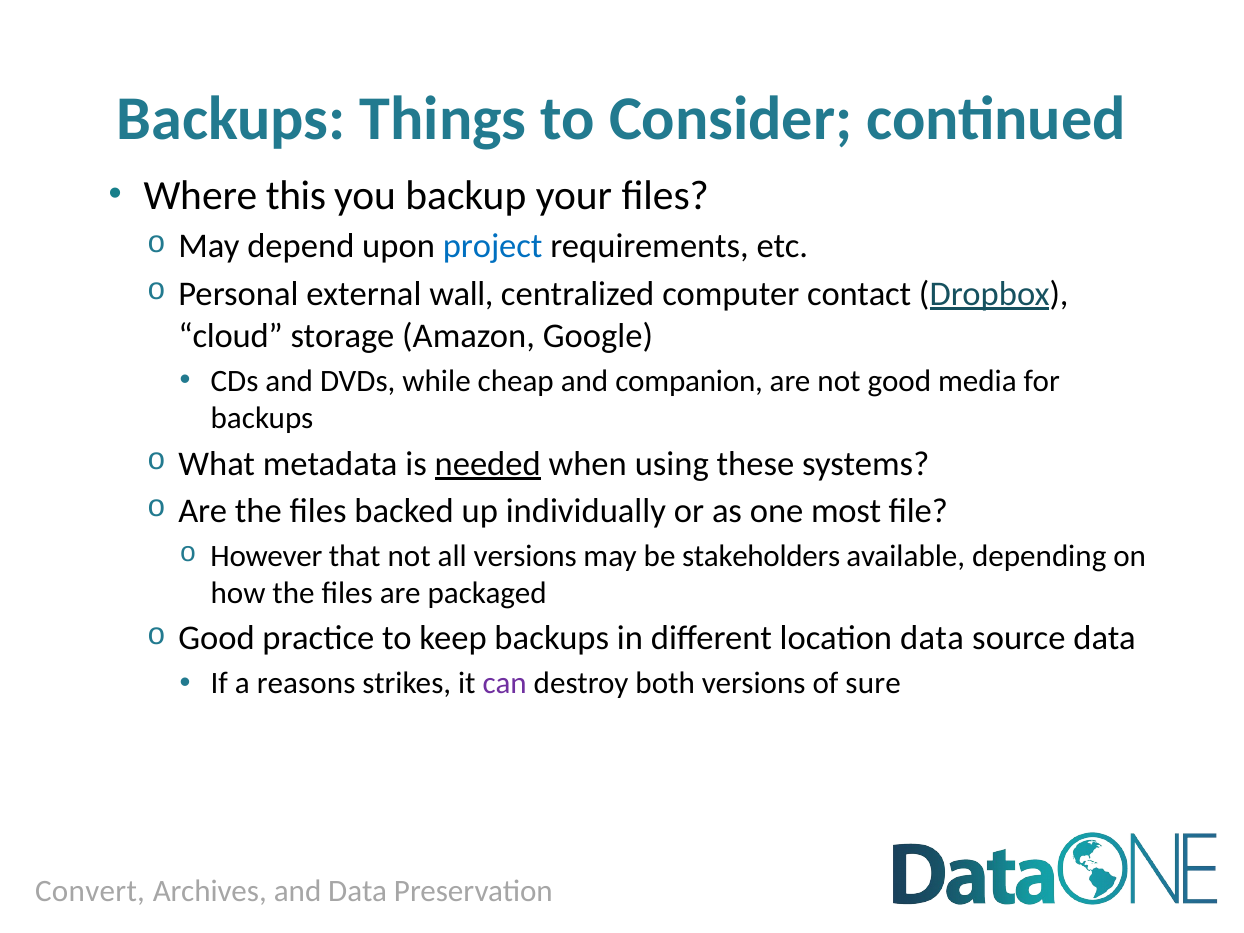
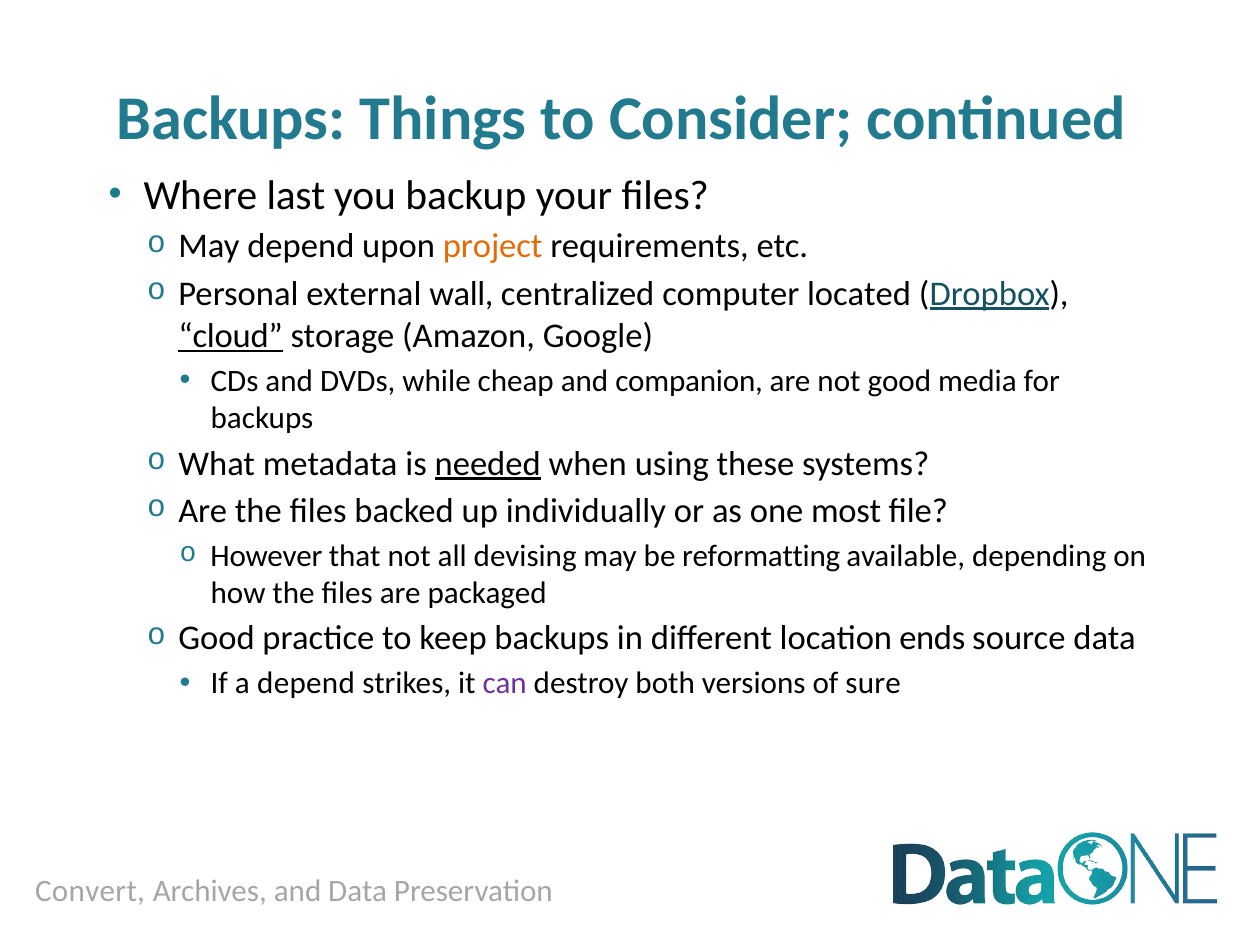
this: this -> last
project colour: blue -> orange
contact: contact -> located
cloud underline: none -> present
all versions: versions -> devising
stakeholders: stakeholders -> reformatting
location data: data -> ends
a reasons: reasons -> depend
